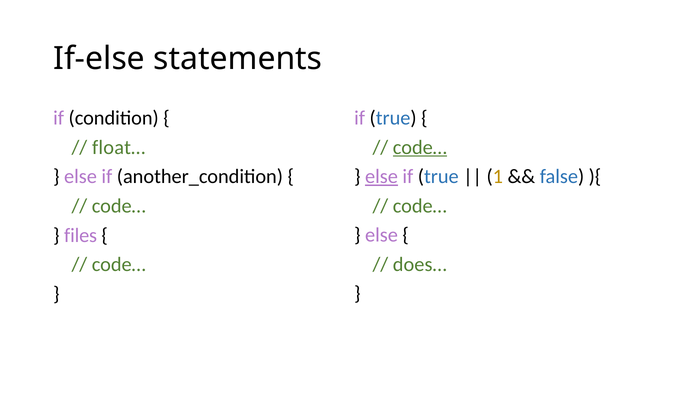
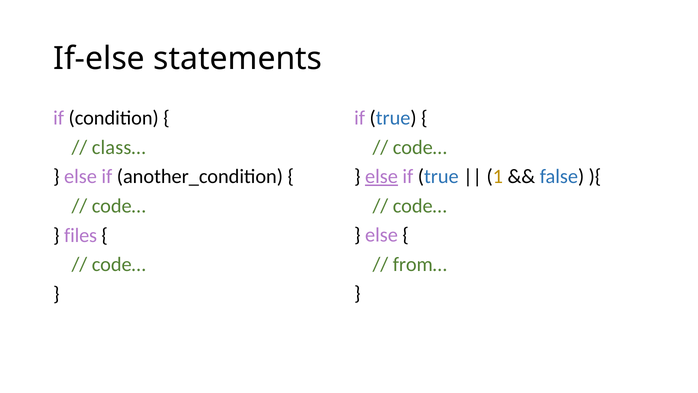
code… at (420, 147) underline: present -> none
float…: float… -> class…
does…: does… -> from…
